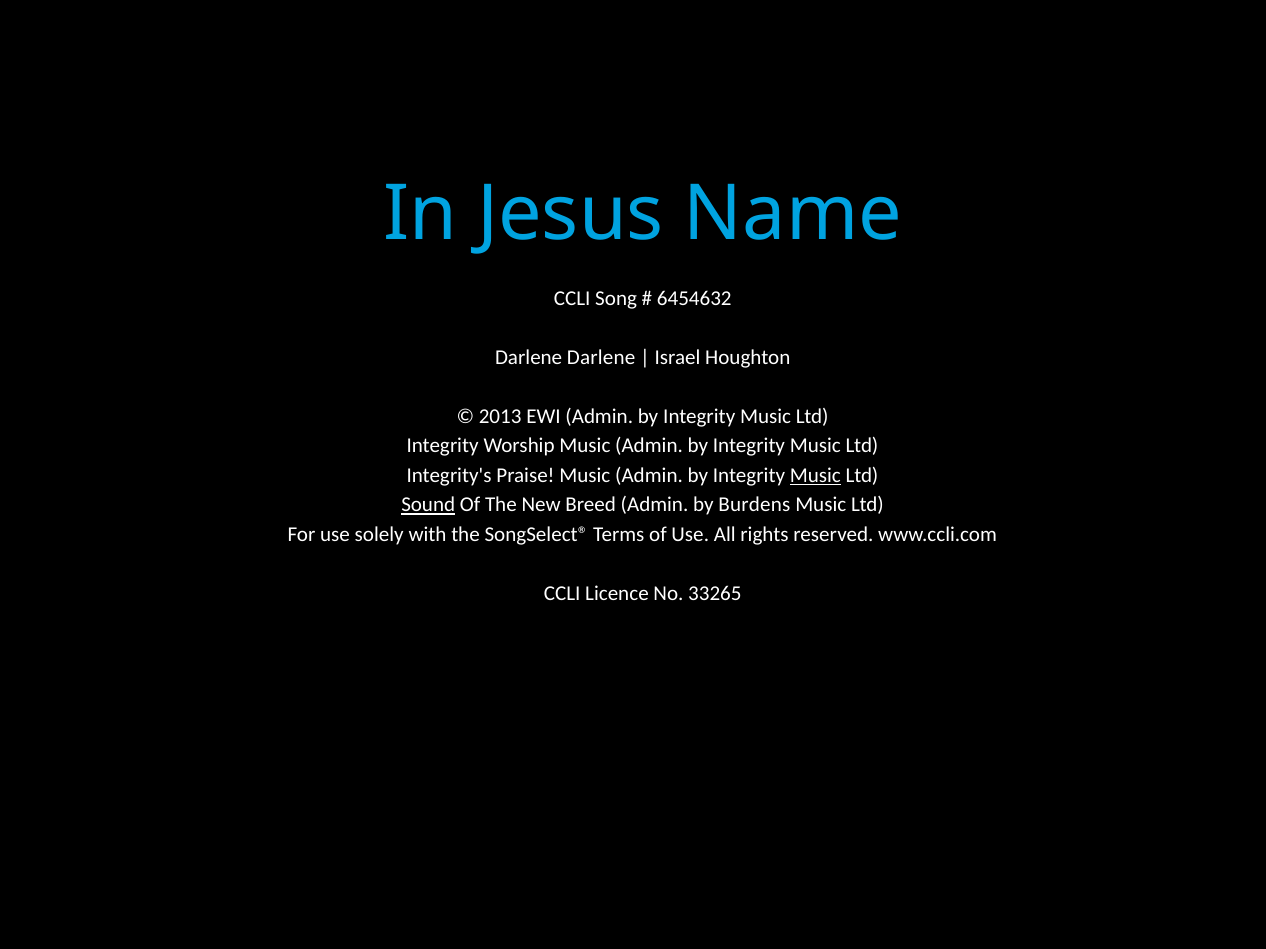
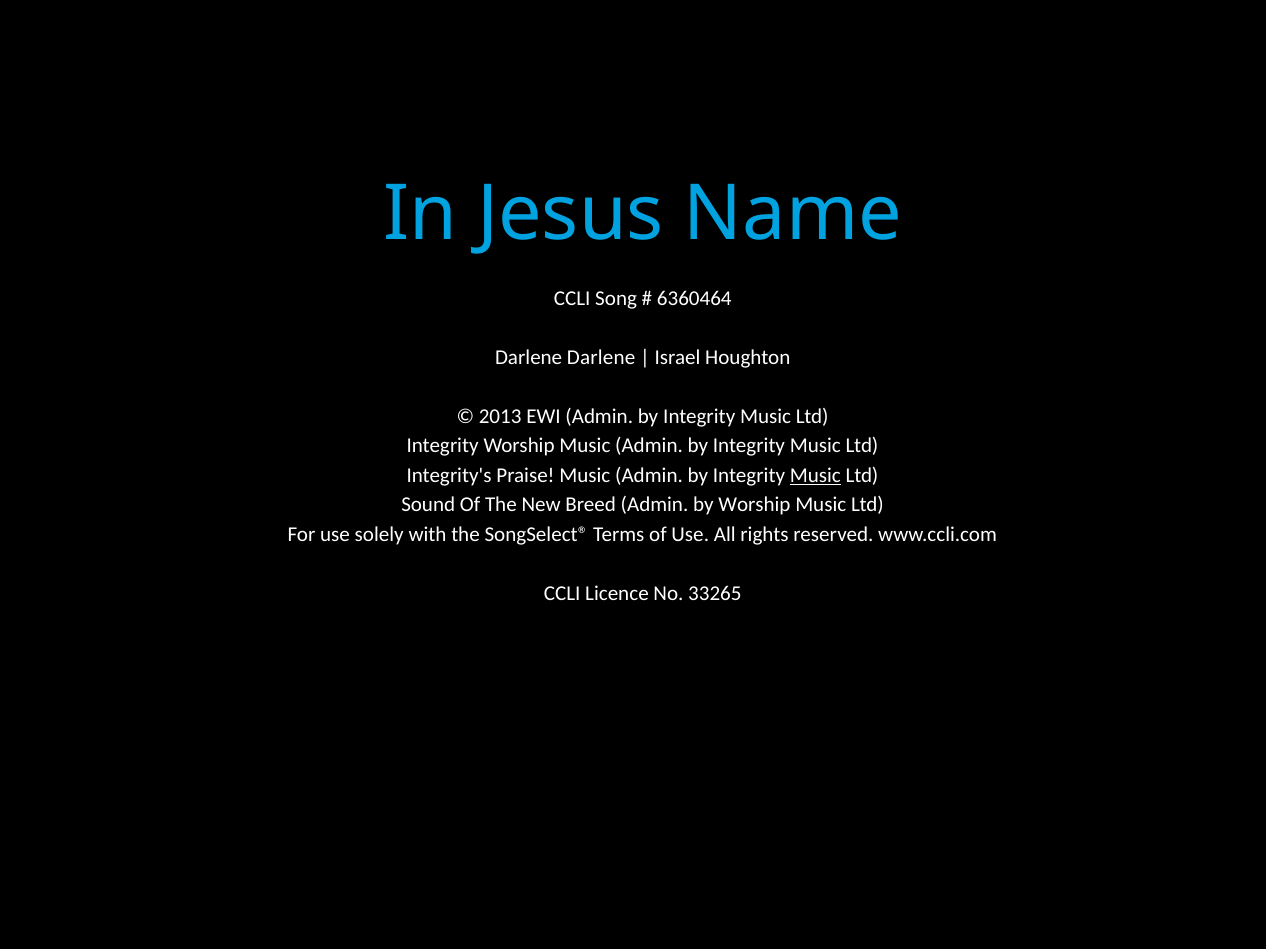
6454632: 6454632 -> 6360464
Sound underline: present -> none
by Burdens: Burdens -> Worship
